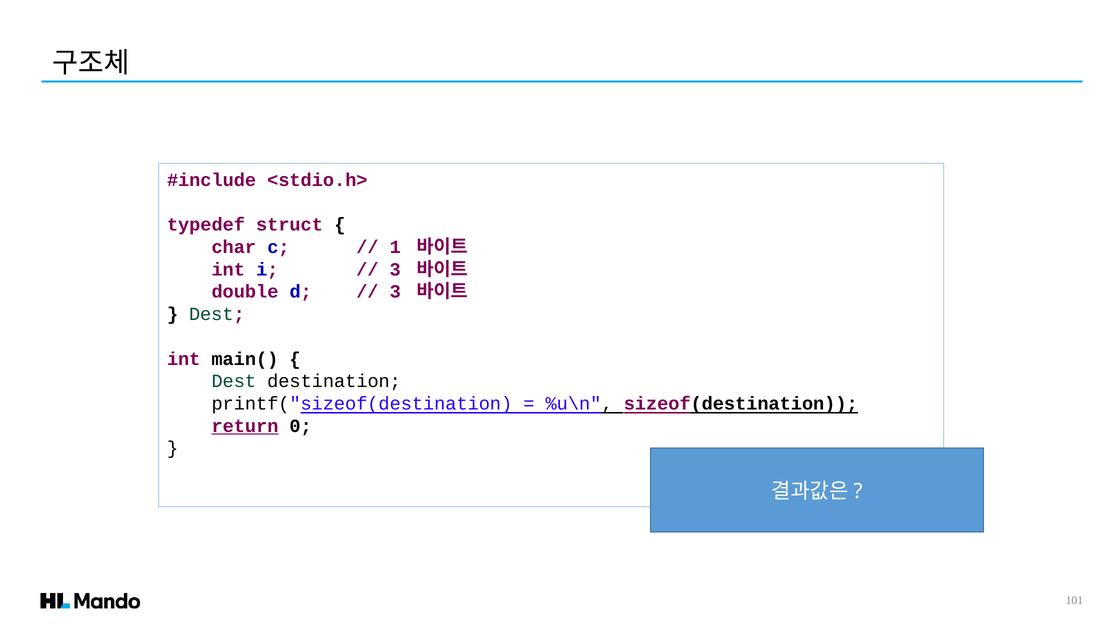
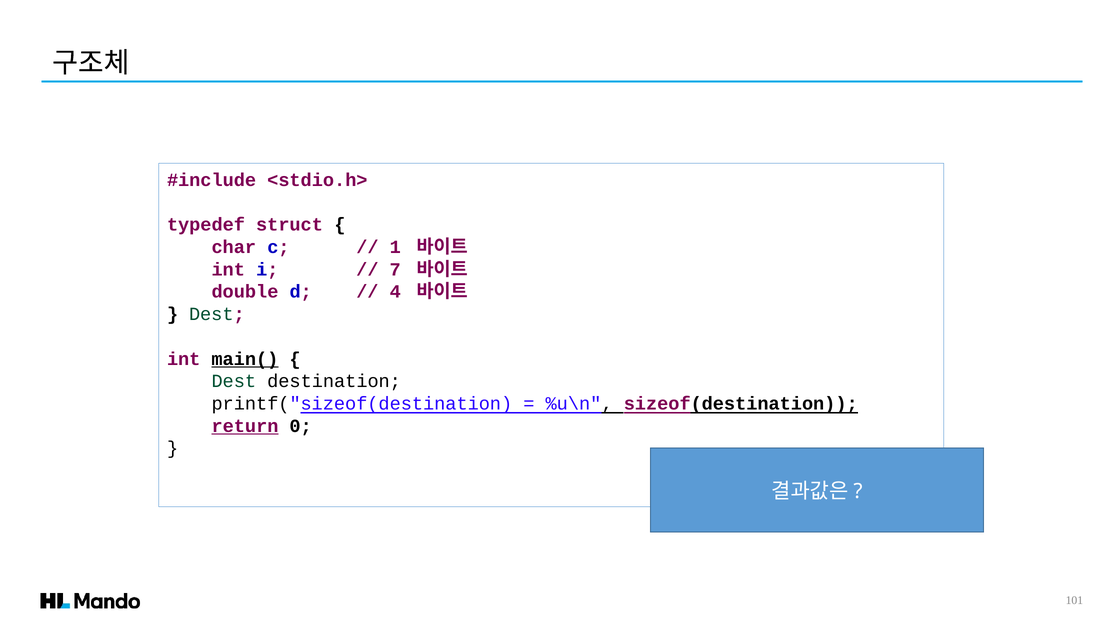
3 at (395, 269): 3 -> 7
3 at (395, 292): 3 -> 4
main( underline: none -> present
